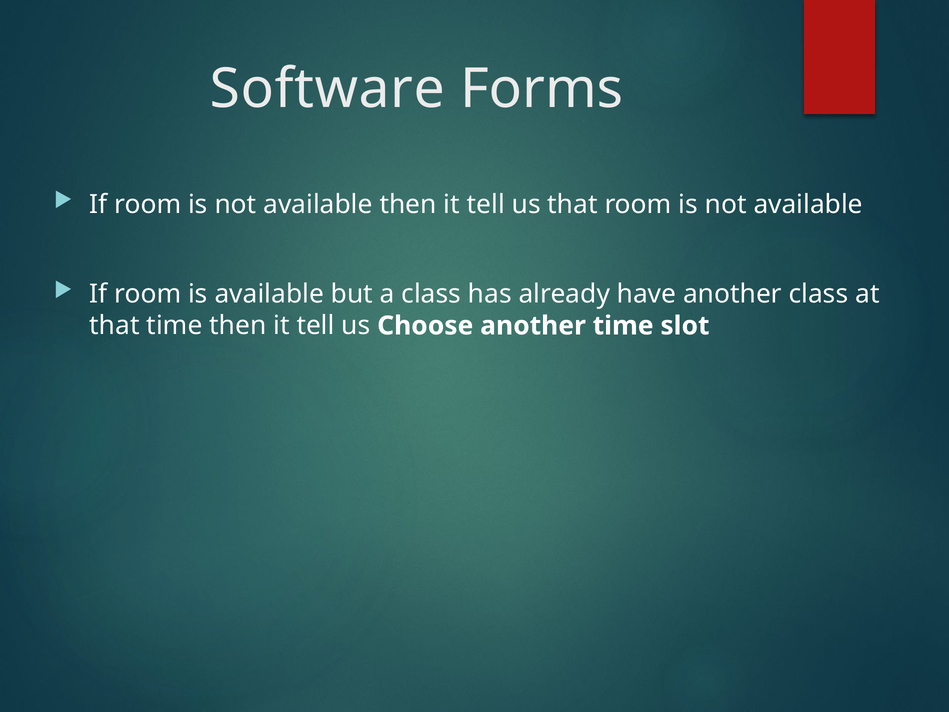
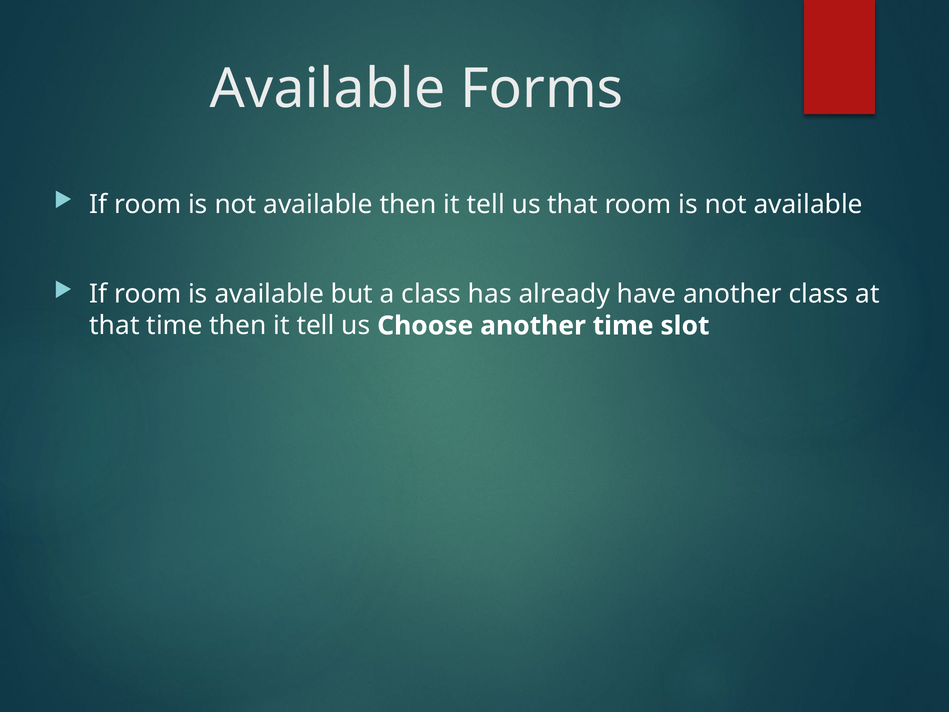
Software at (327, 89): Software -> Available
